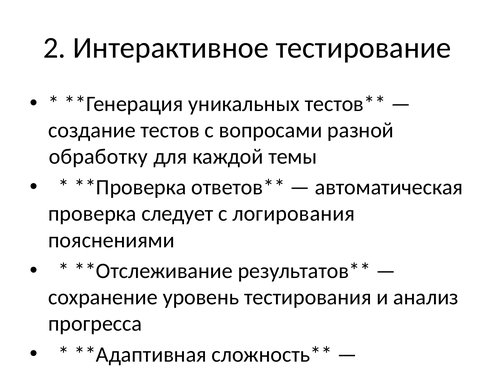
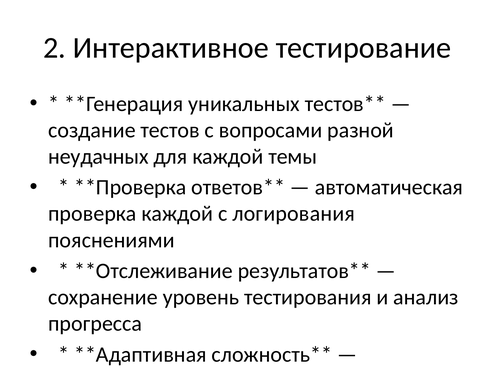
обработку: обработку -> неудачных
проверка следует: следует -> каждой
